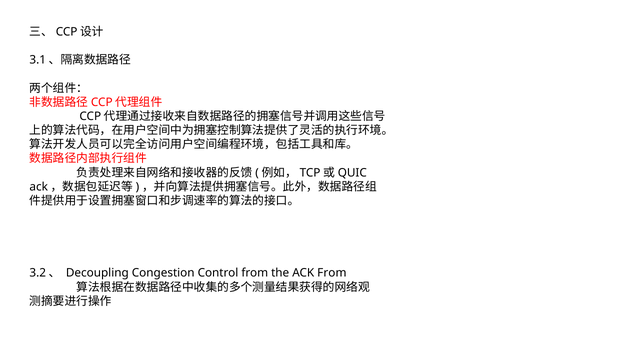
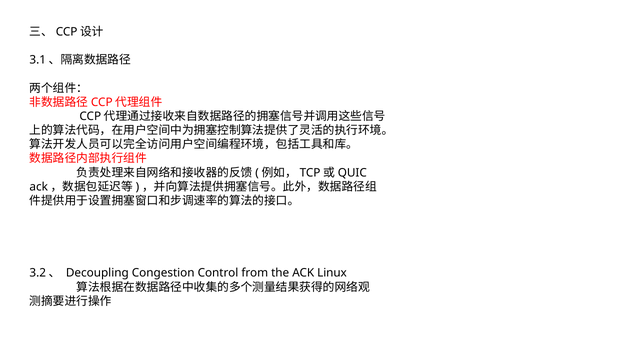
ACK From: From -> Linux
